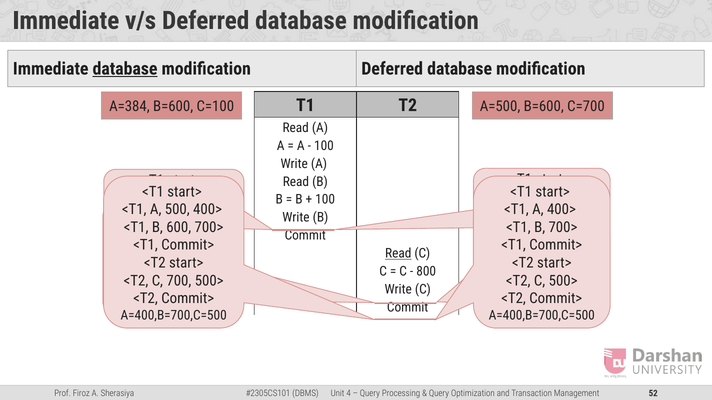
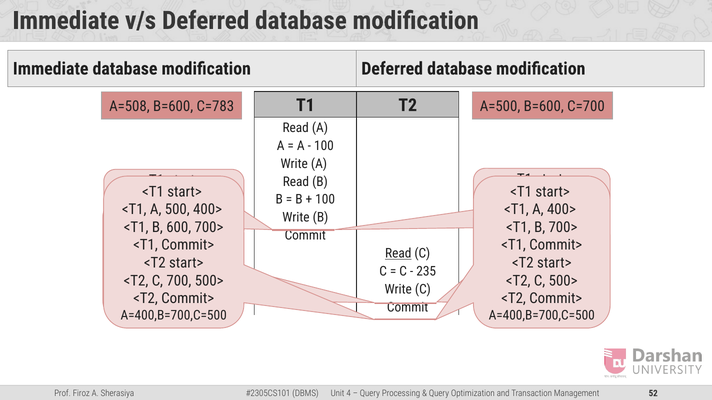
database at (125, 69) underline: present -> none
A=384: A=384 -> A=508
C=100: C=100 -> C=783
800: 800 -> 235
